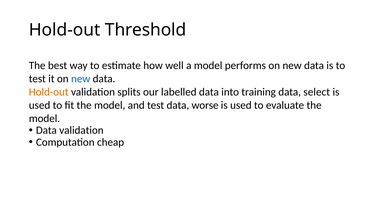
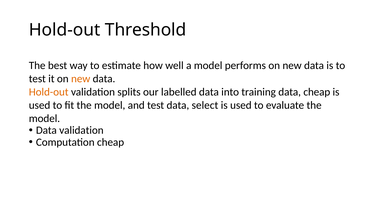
new at (81, 79) colour: blue -> orange
data select: select -> cheap
worse: worse -> select
